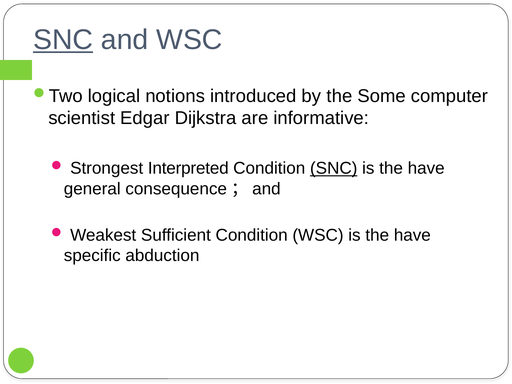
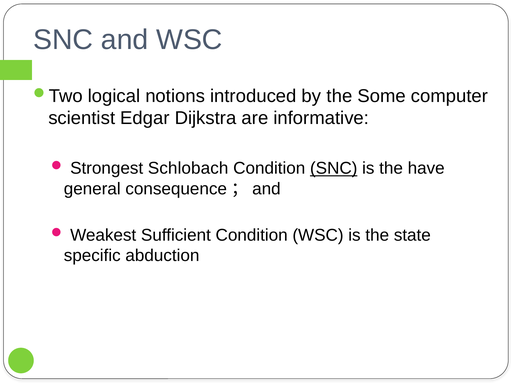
SNC at (63, 40) underline: present -> none
Interpreted: Interpreted -> Schlobach
WSC is the have: have -> state
